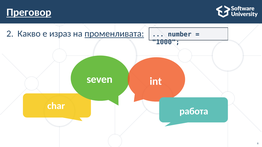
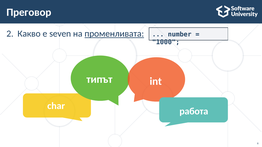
Преговор underline: present -> none
израз: израз -> seven
seven: seven -> типът
